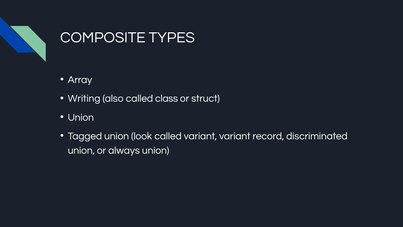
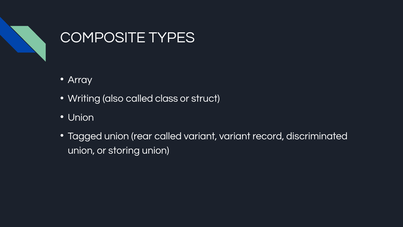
look: look -> rear
always: always -> storing
